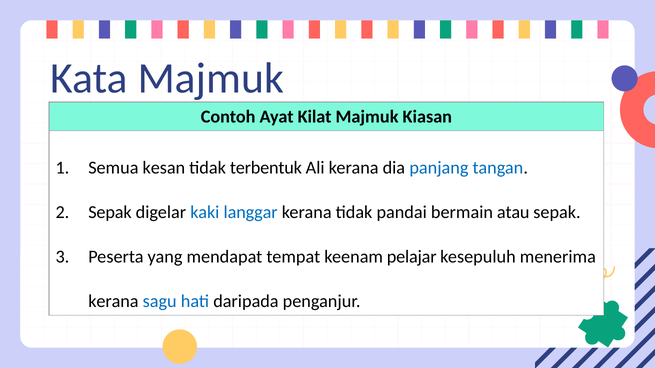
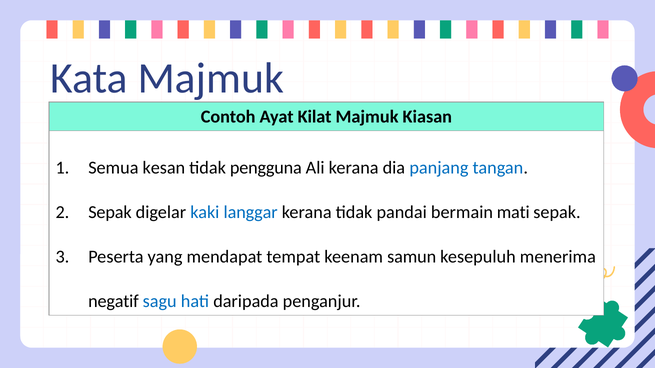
terbentuk: terbentuk -> pengguna
atau: atau -> mati
pelajar: pelajar -> samun
kerana at (113, 302): kerana -> negatif
